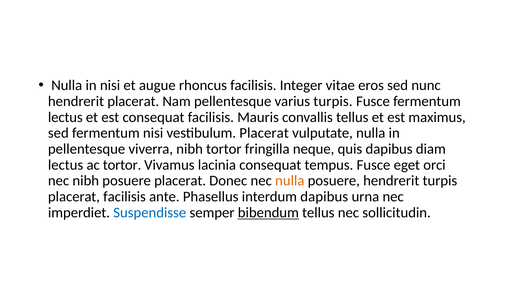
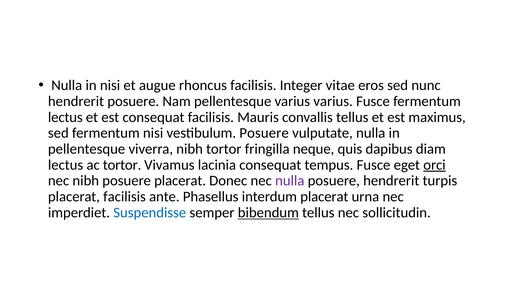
hendrerit placerat: placerat -> posuere
varius turpis: turpis -> varius
vestibulum Placerat: Placerat -> Posuere
orci underline: none -> present
nulla at (290, 181) colour: orange -> purple
interdum dapibus: dapibus -> placerat
